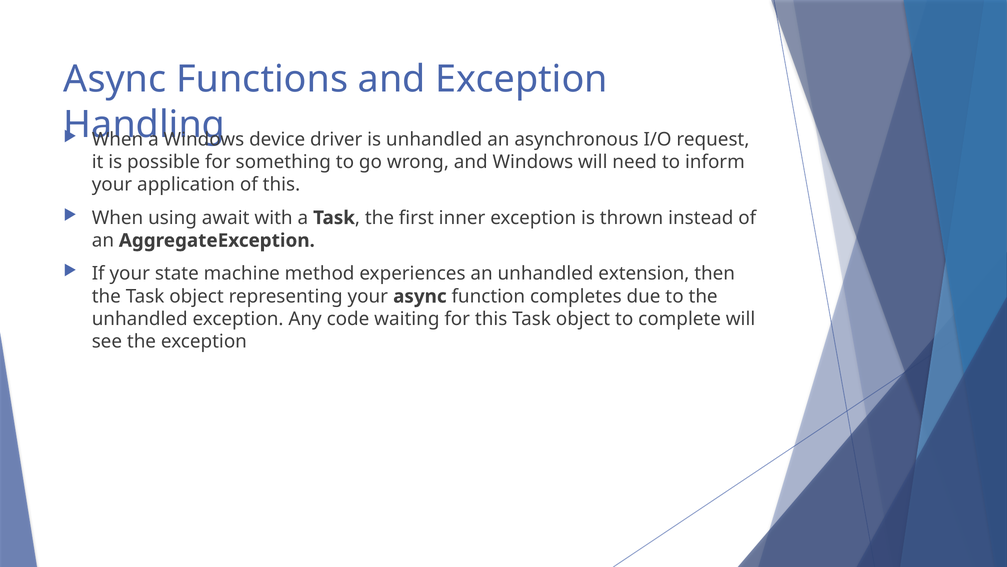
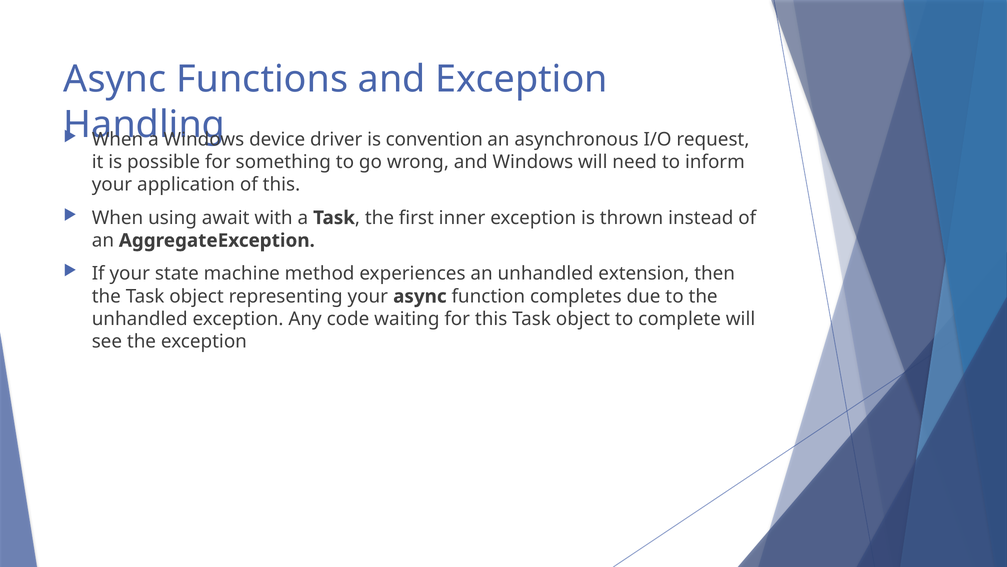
is unhandled: unhandled -> convention
